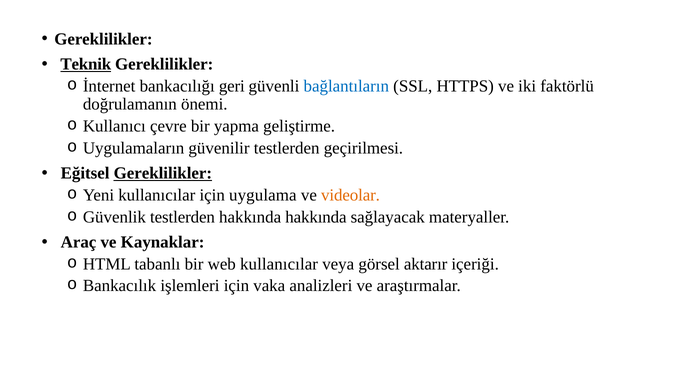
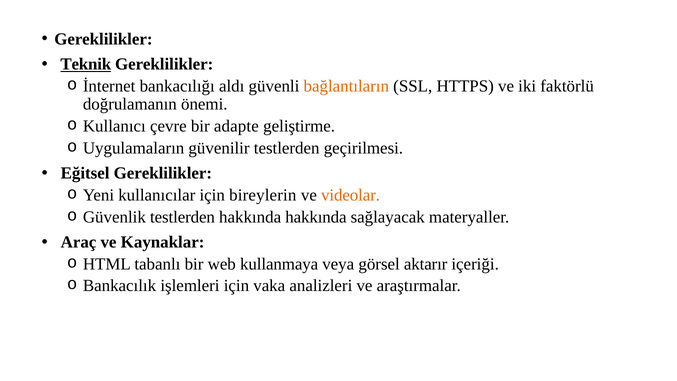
geri: geri -> aldı
bağlantıların colour: blue -> orange
yapma: yapma -> adapte
Gereklilikler at (163, 173) underline: present -> none
uygulama: uygulama -> bireylerin
web kullanıcılar: kullanıcılar -> kullanmaya
